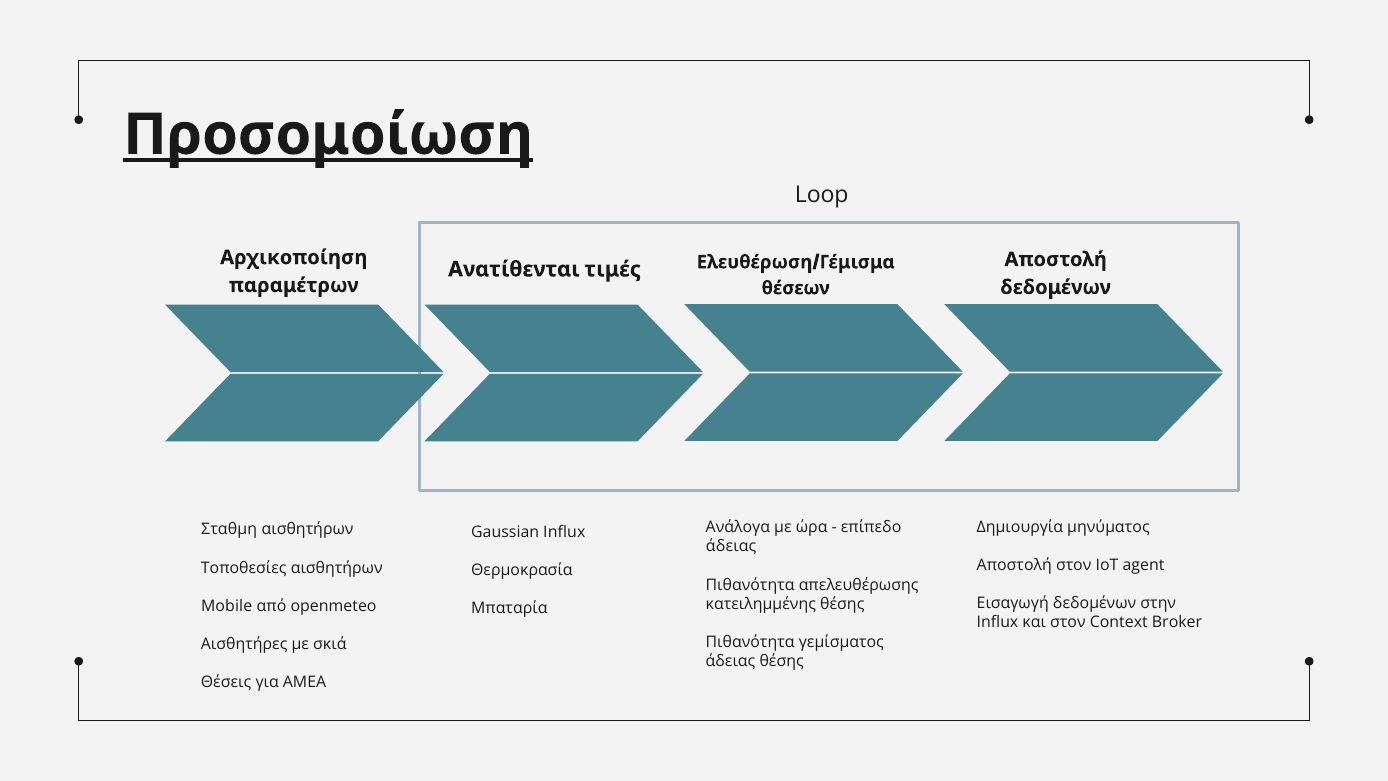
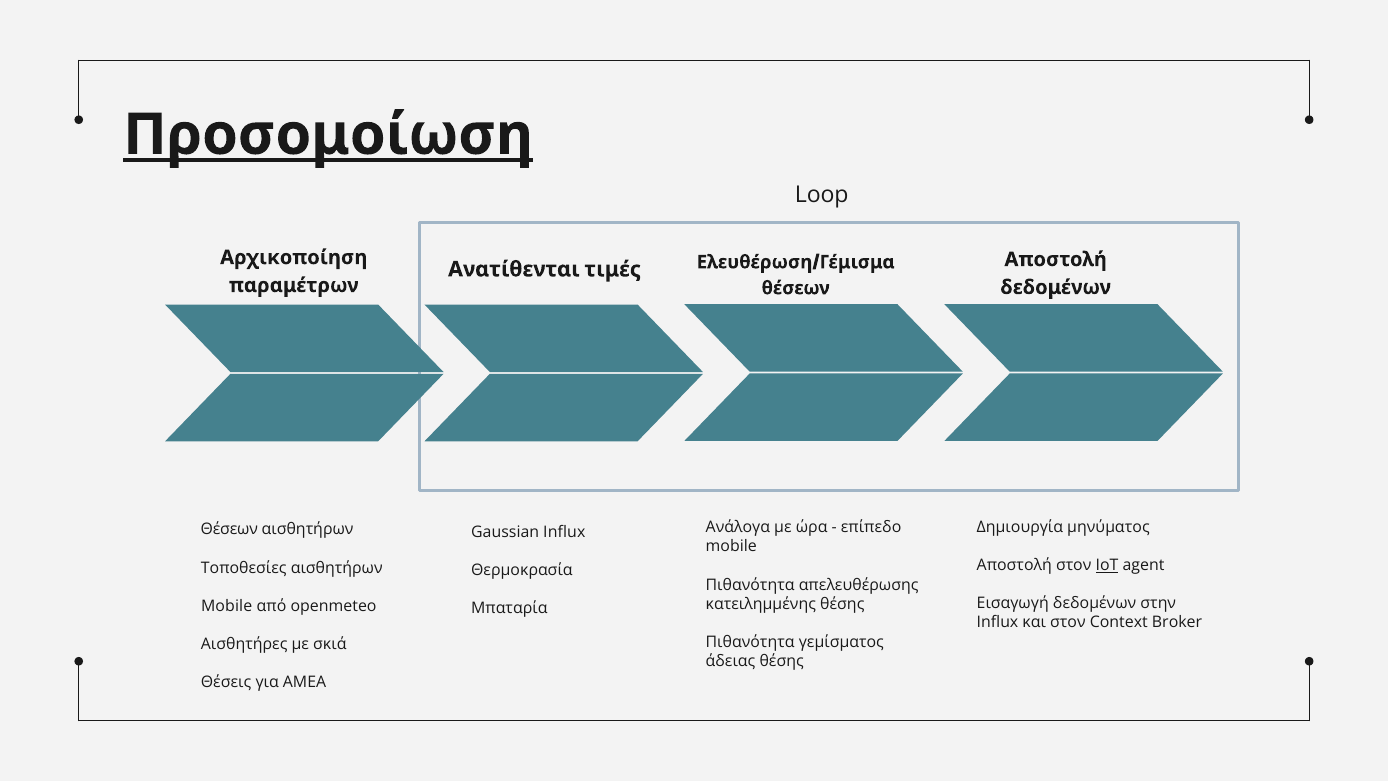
Σταθμη at (229, 529): Σταθμη -> Θέσεων
άδειας at (731, 547): άδειας -> mobile
IoT underline: none -> present
